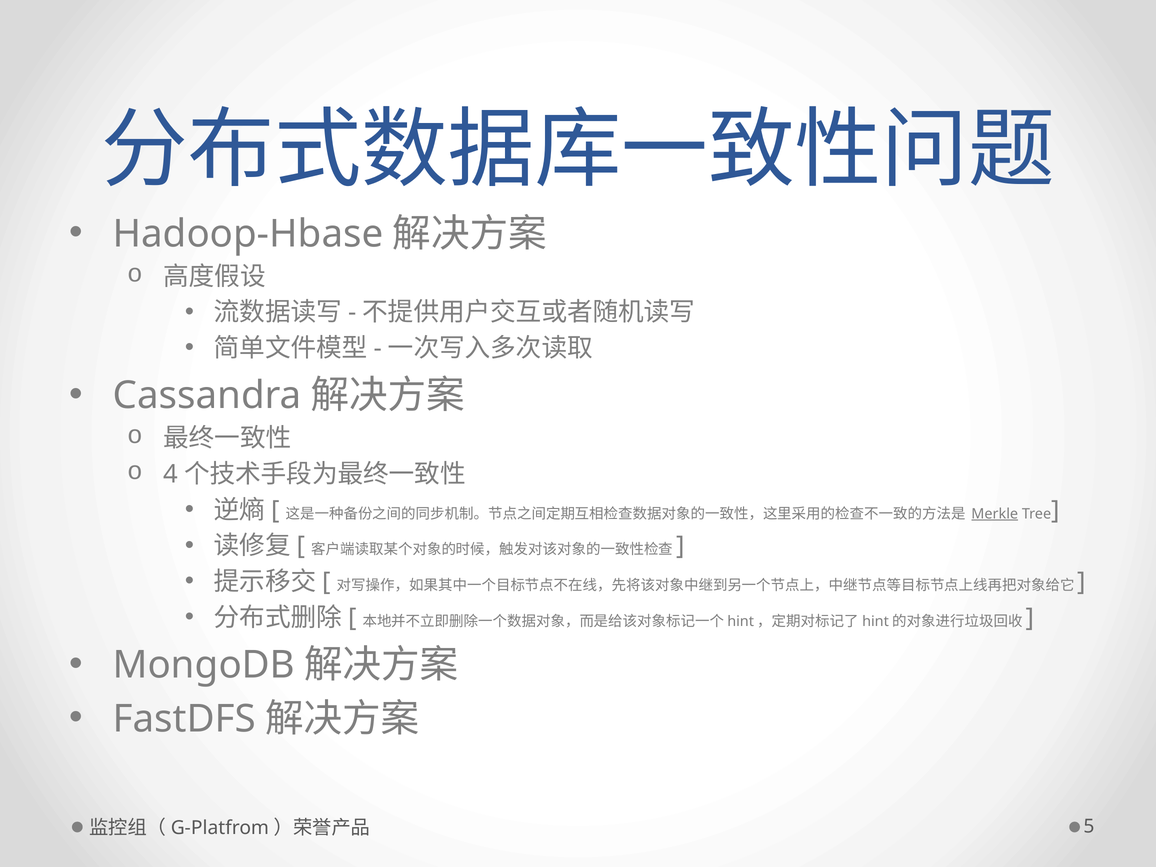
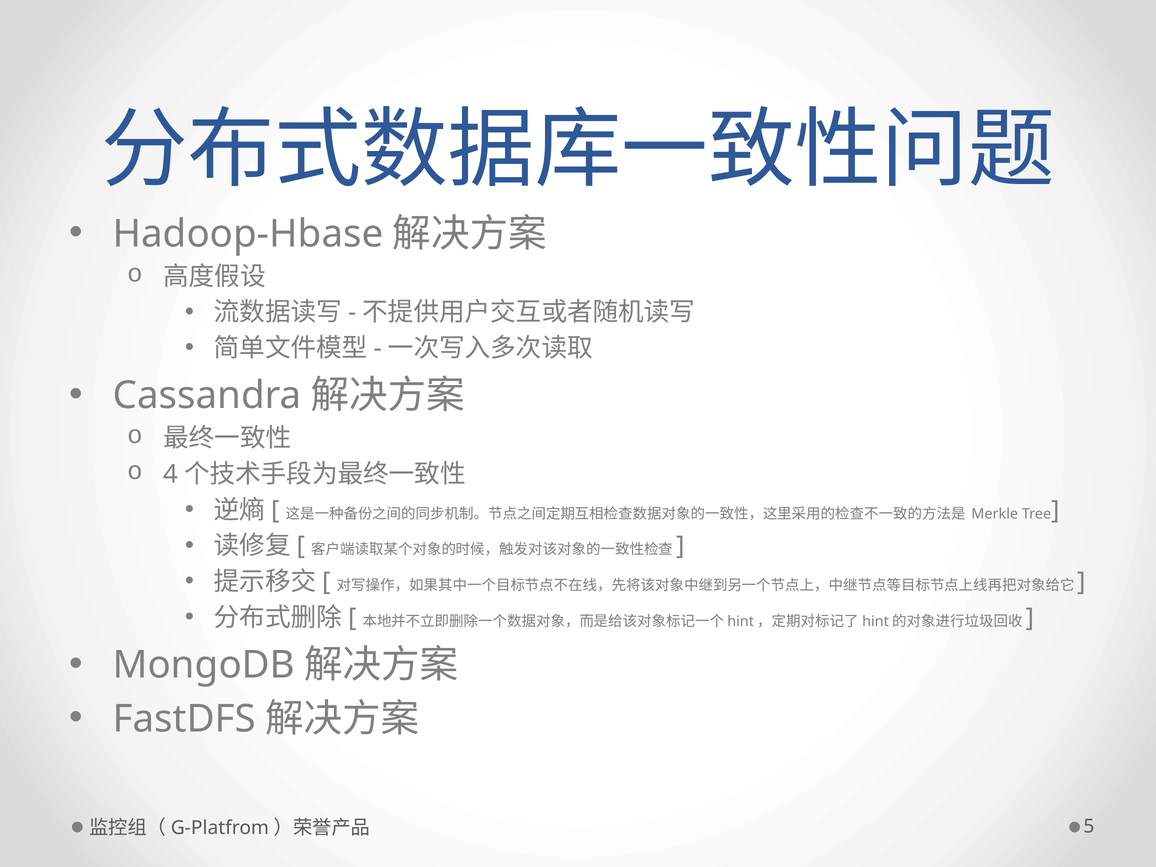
Merkle underline: present -> none
